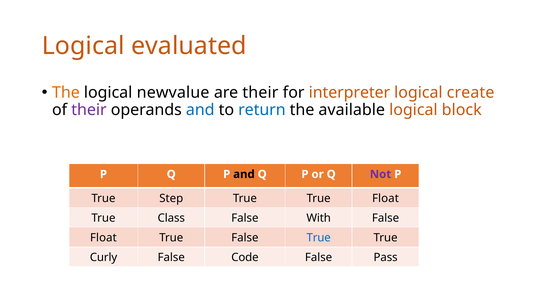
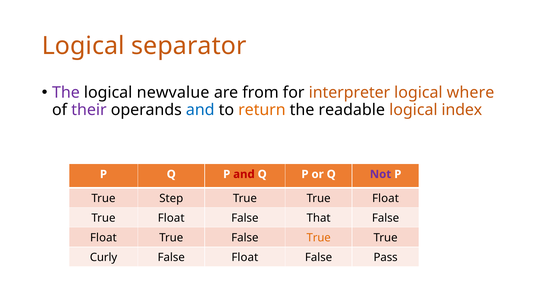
evaluated: evaluated -> separator
The at (66, 93) colour: orange -> purple
are their: their -> from
create: create -> where
return colour: blue -> orange
available: available -> readable
block: block -> index
and at (244, 174) colour: black -> red
Class at (171, 218): Class -> Float
With: With -> That
True at (319, 238) colour: blue -> orange
Code at (245, 258): Code -> Float
